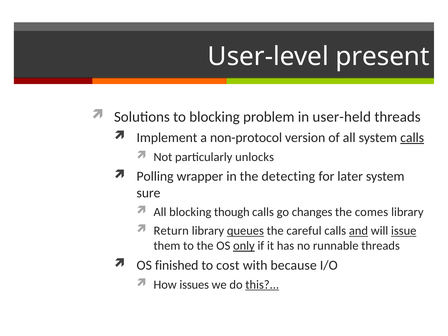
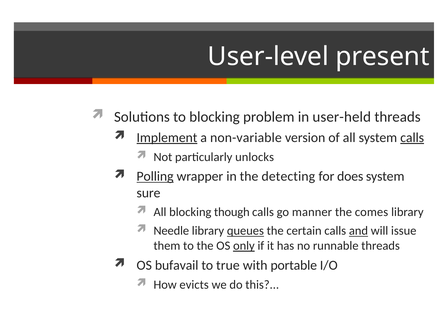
Implement underline: none -> present
non-protocol: non-protocol -> non-variable
Polling underline: none -> present
later: later -> does
changes: changes -> manner
Return: Return -> Needle
careful: careful -> certain
issue underline: present -> none
finished: finished -> bufavail
cost: cost -> true
because: because -> portable
issues: issues -> evicts
this underline: present -> none
